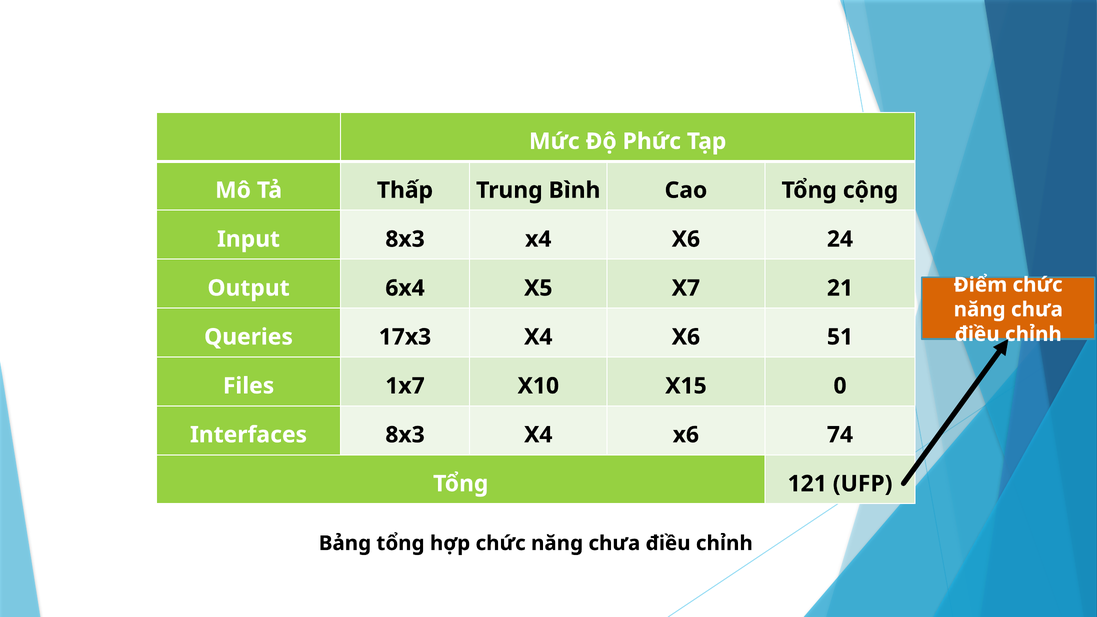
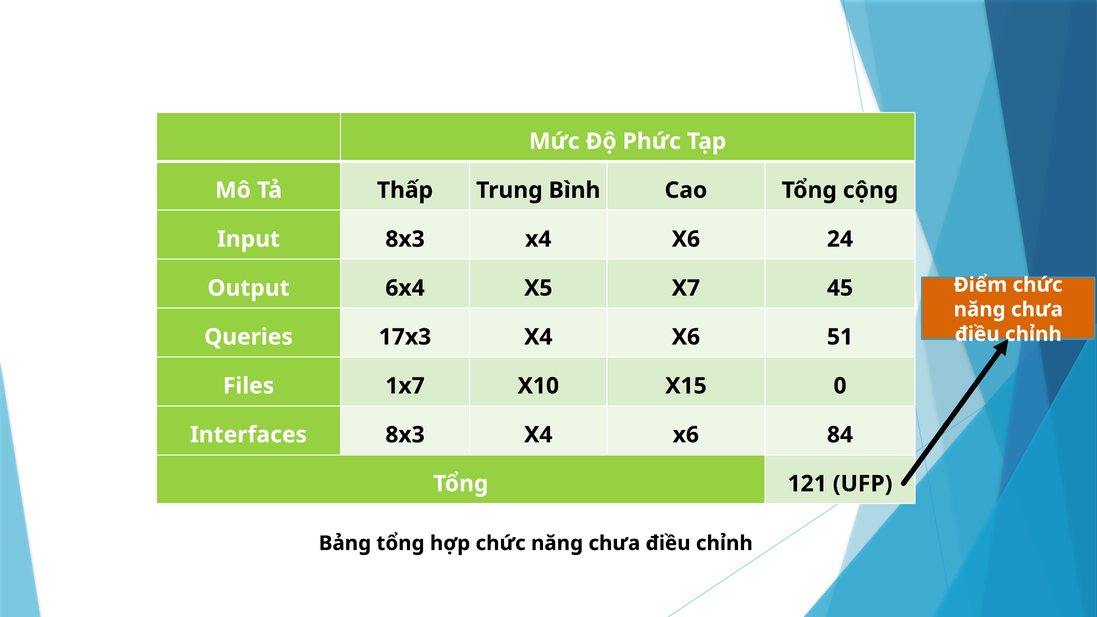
21: 21 -> 45
74: 74 -> 84
